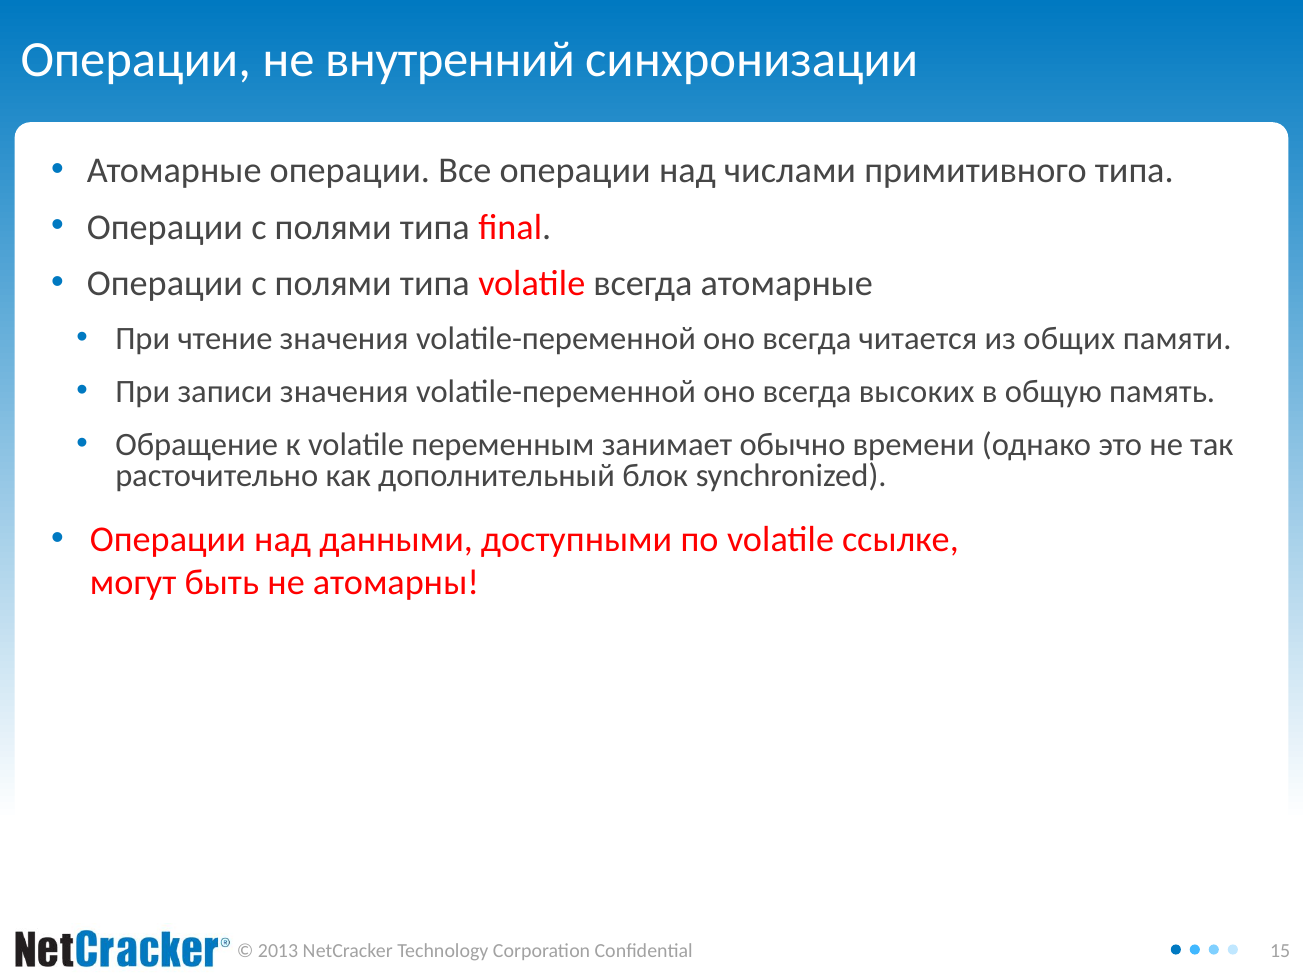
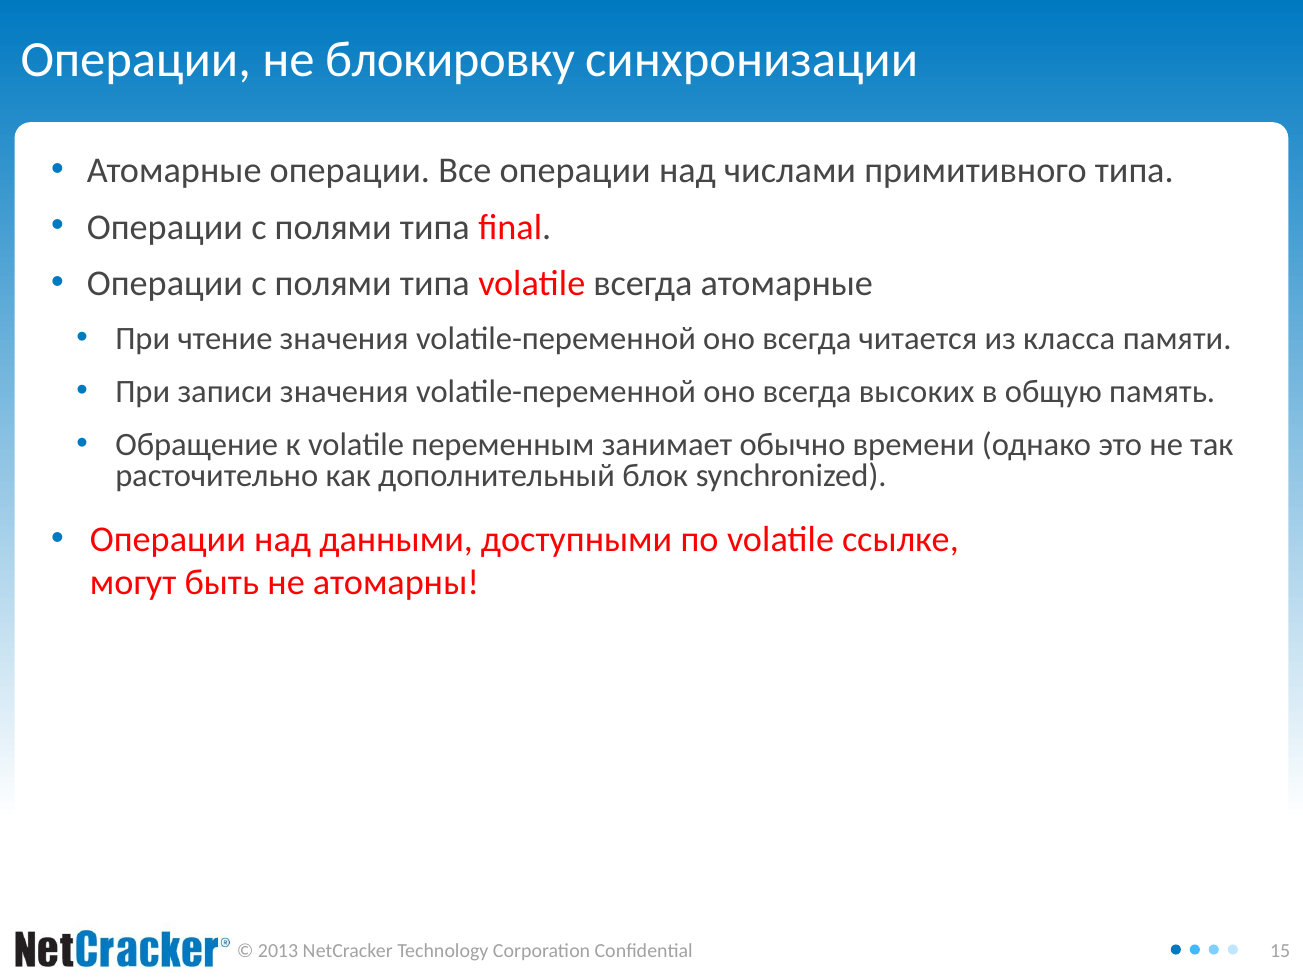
внутренний: внутренний -> блокировку
общих: общих -> класса
